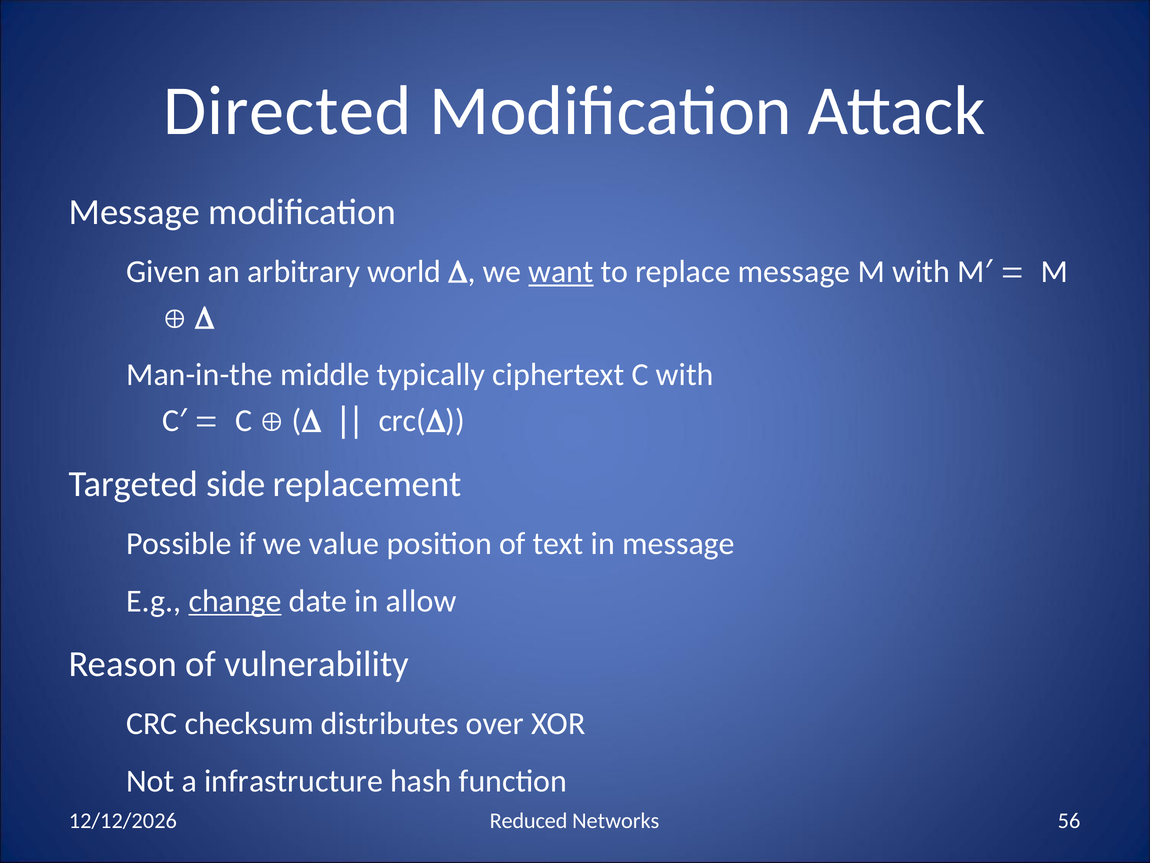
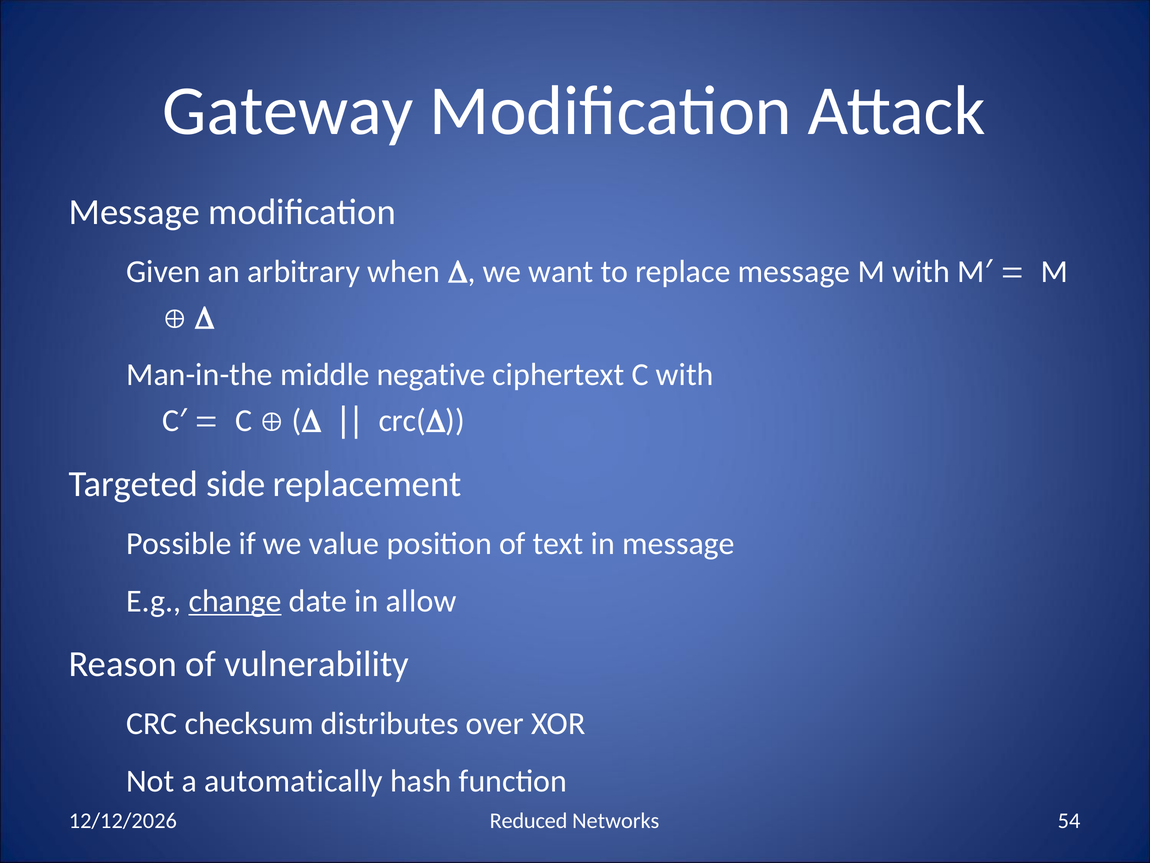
Directed: Directed -> Gateway
world: world -> when
want underline: present -> none
typically: typically -> negative
infrastructure: infrastructure -> automatically
56: 56 -> 54
